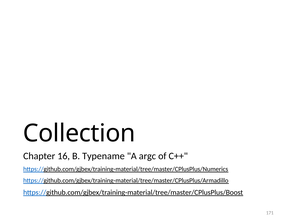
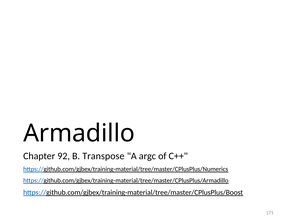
Collection: Collection -> Armadillo
16: 16 -> 92
Typename: Typename -> Transpose
